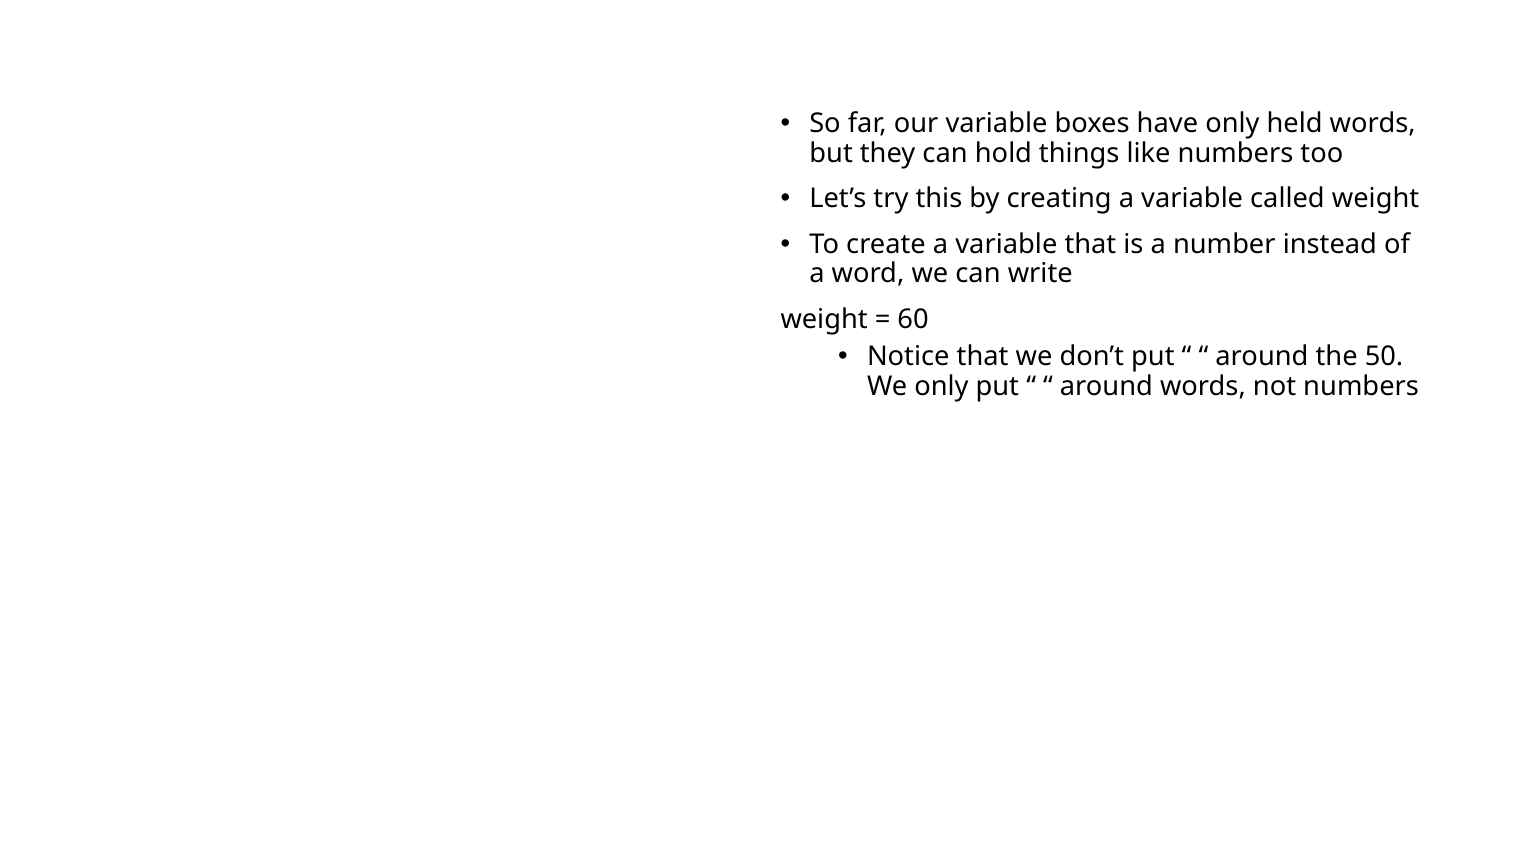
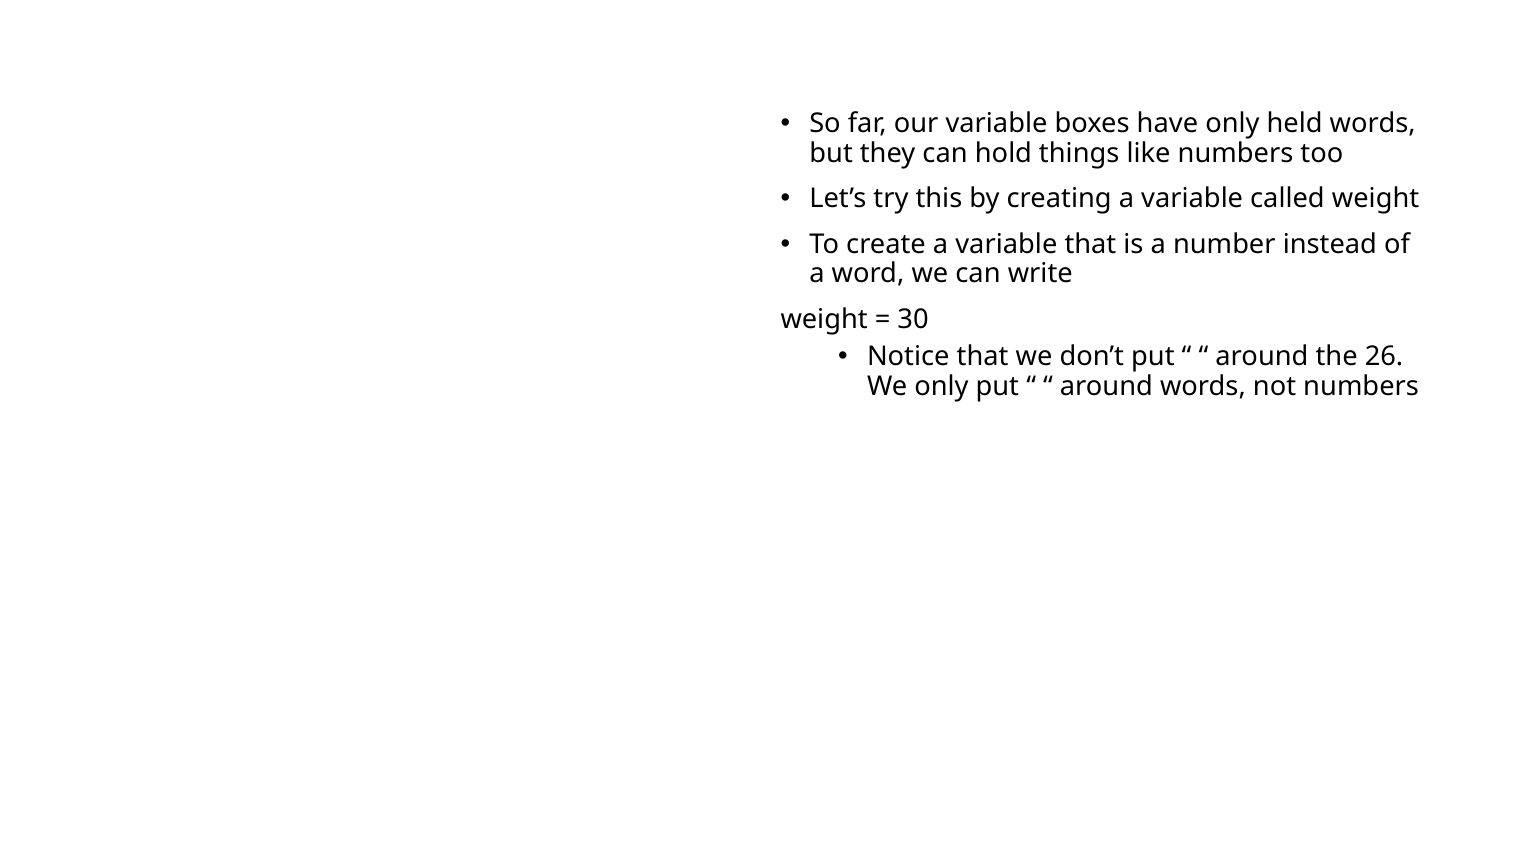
60: 60 -> 30
50: 50 -> 26
